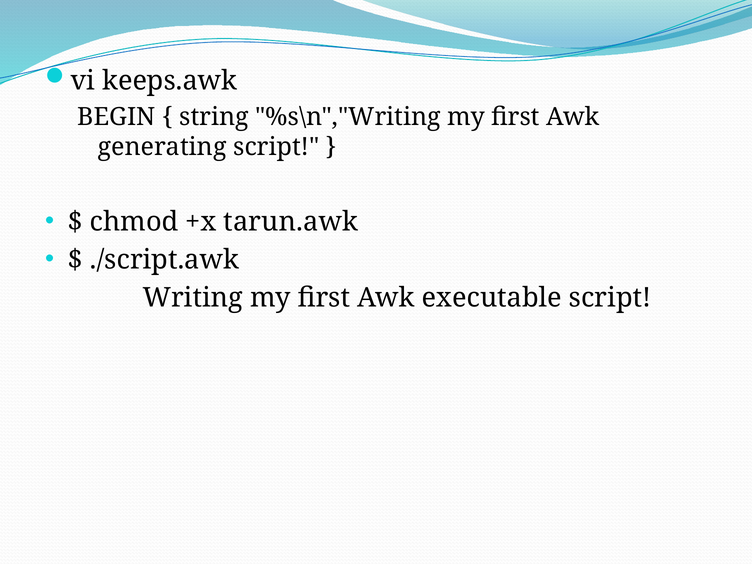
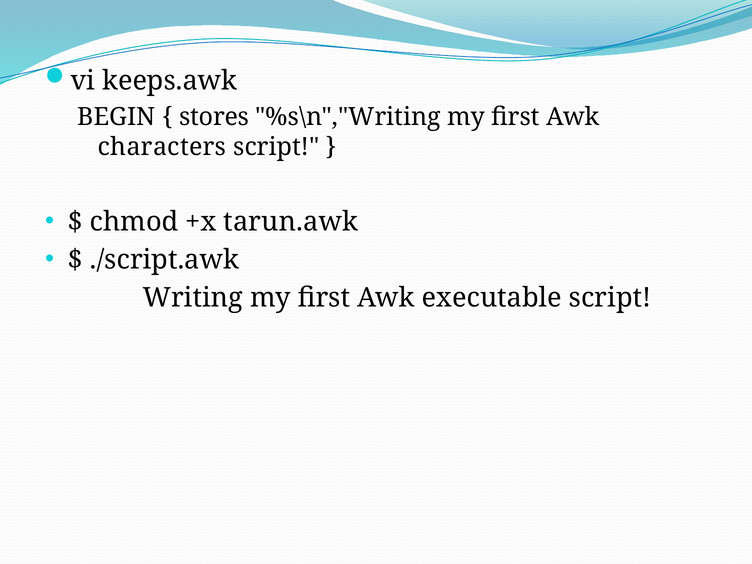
string: string -> stores
generating: generating -> characters
